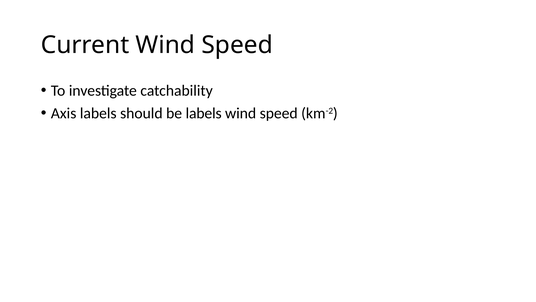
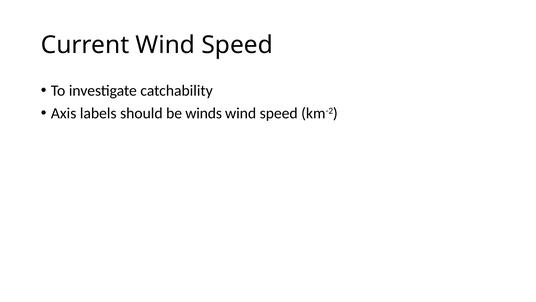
be labels: labels -> winds
